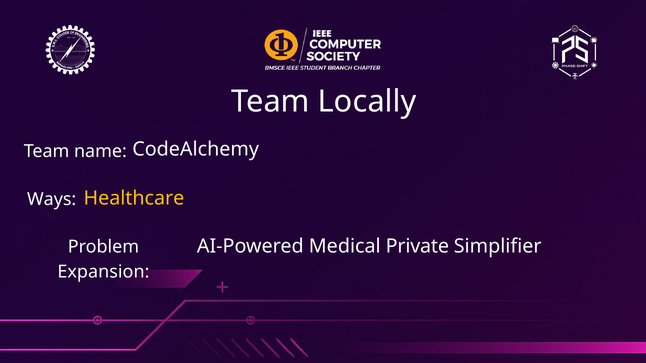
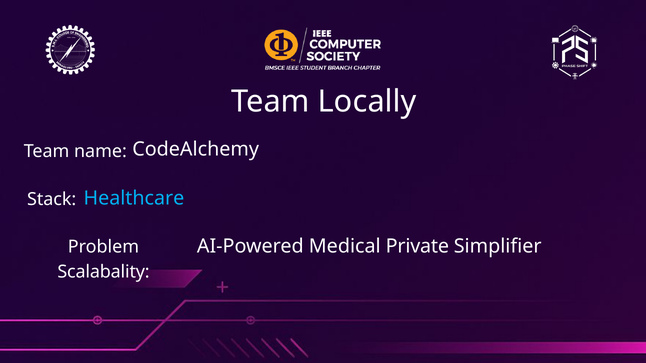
Healthcare colour: yellow -> light blue
Ways: Ways -> Stack
Expansion: Expansion -> Scalabality
